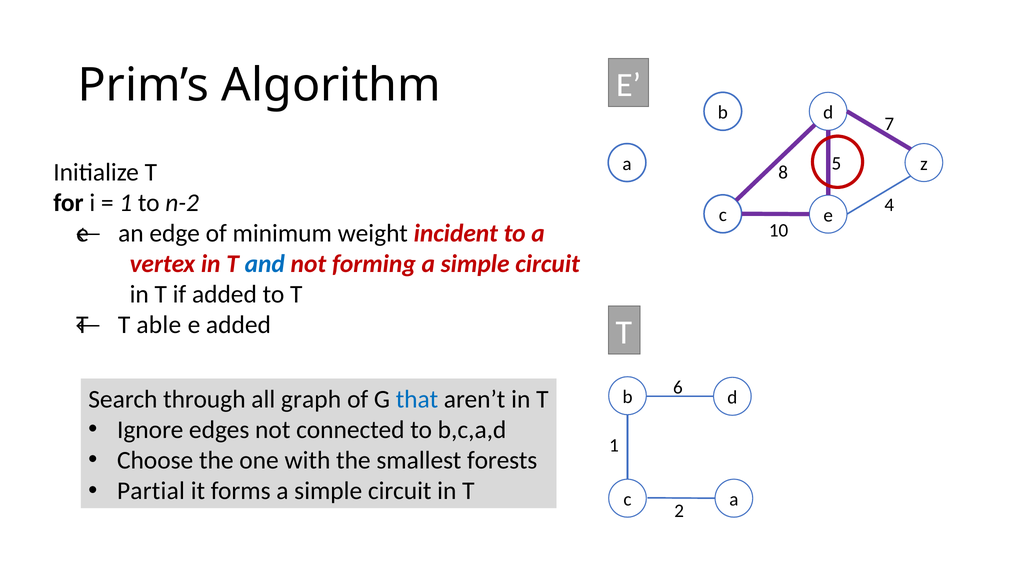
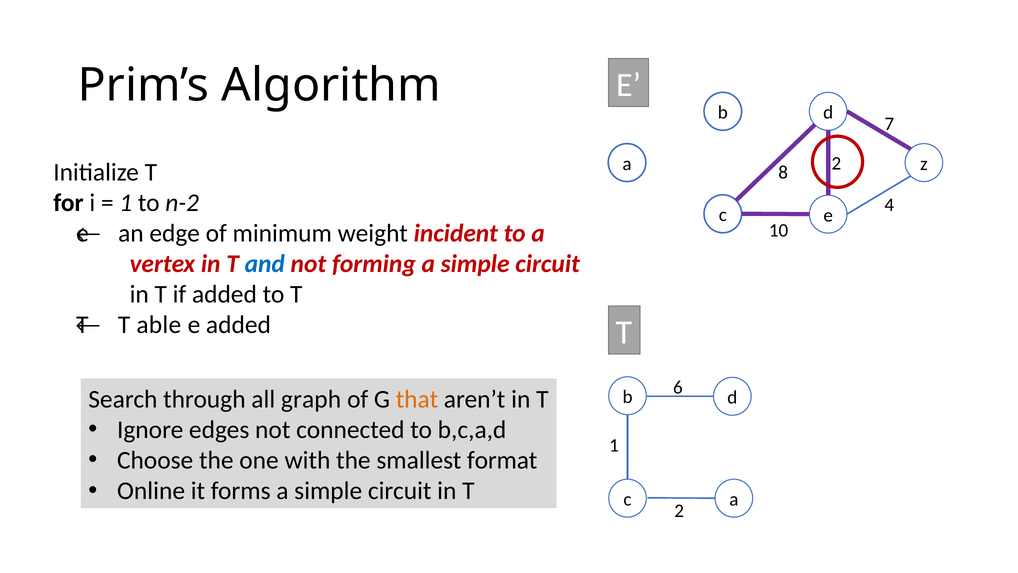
8 5: 5 -> 2
that colour: blue -> orange
forests: forests -> format
Partial: Partial -> Online
